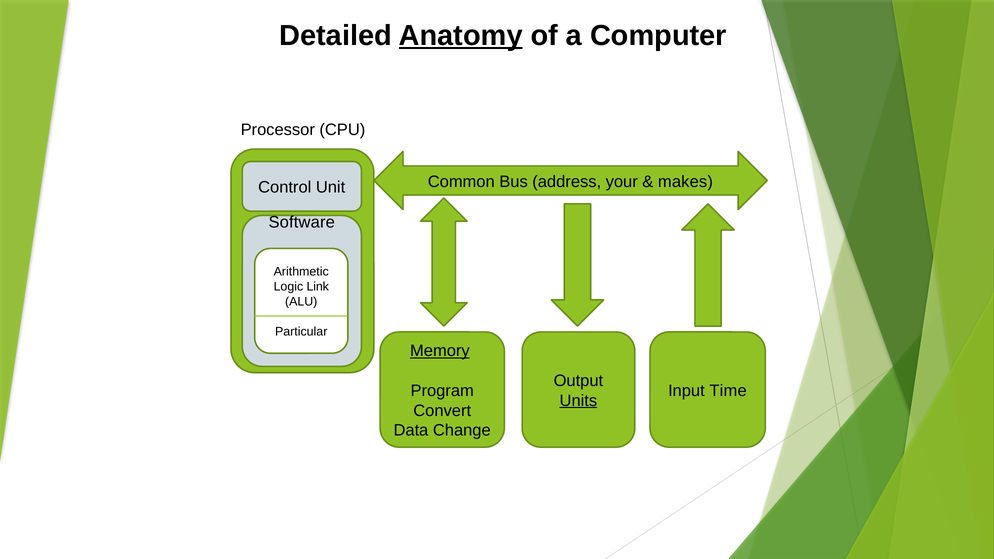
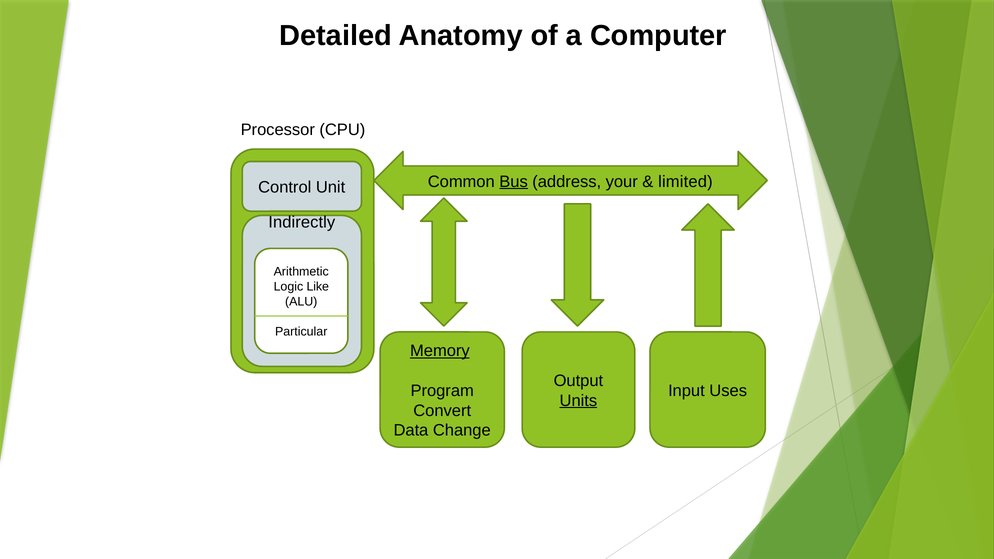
Anatomy underline: present -> none
Bus underline: none -> present
makes: makes -> limited
Software: Software -> Indirectly
Link: Link -> Like
Time: Time -> Uses
